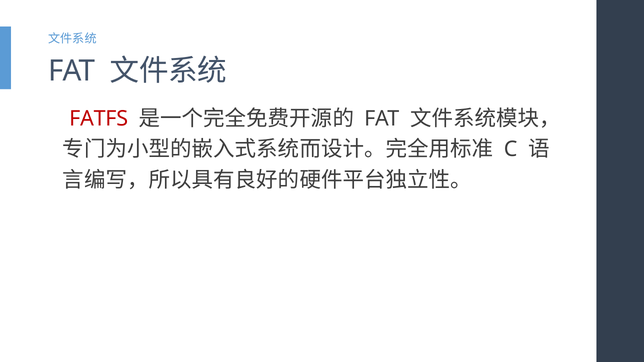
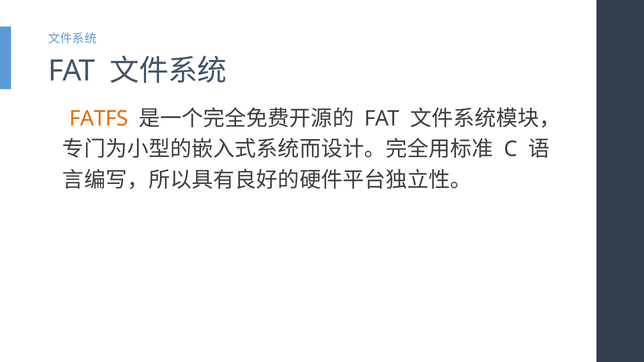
FATFS colour: red -> orange
